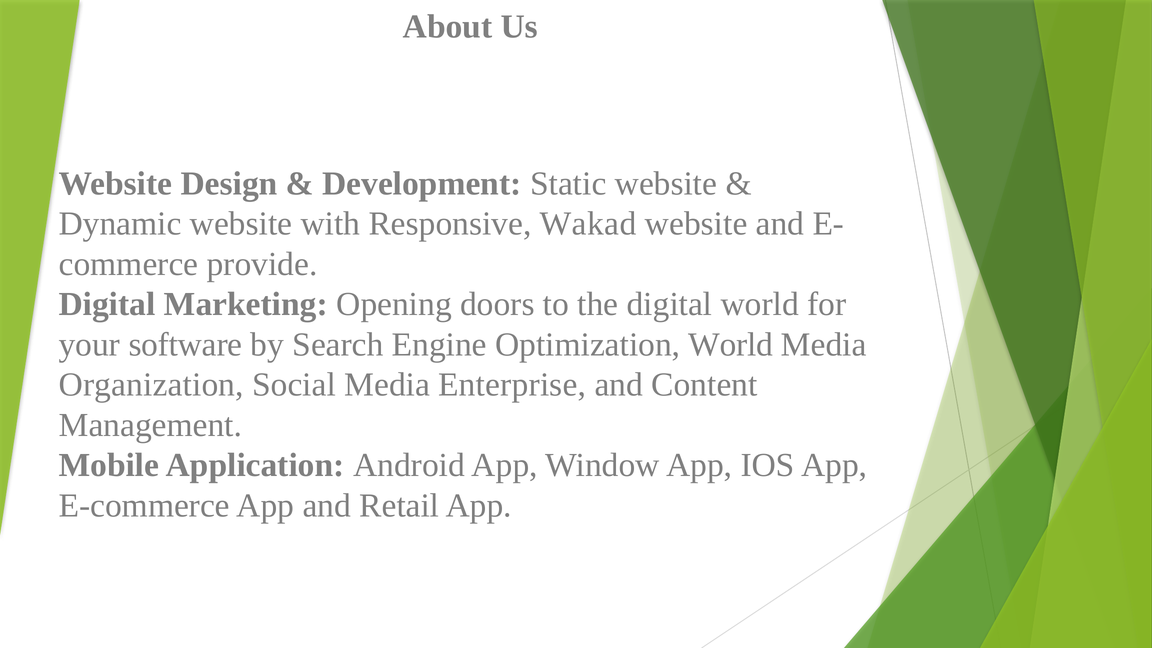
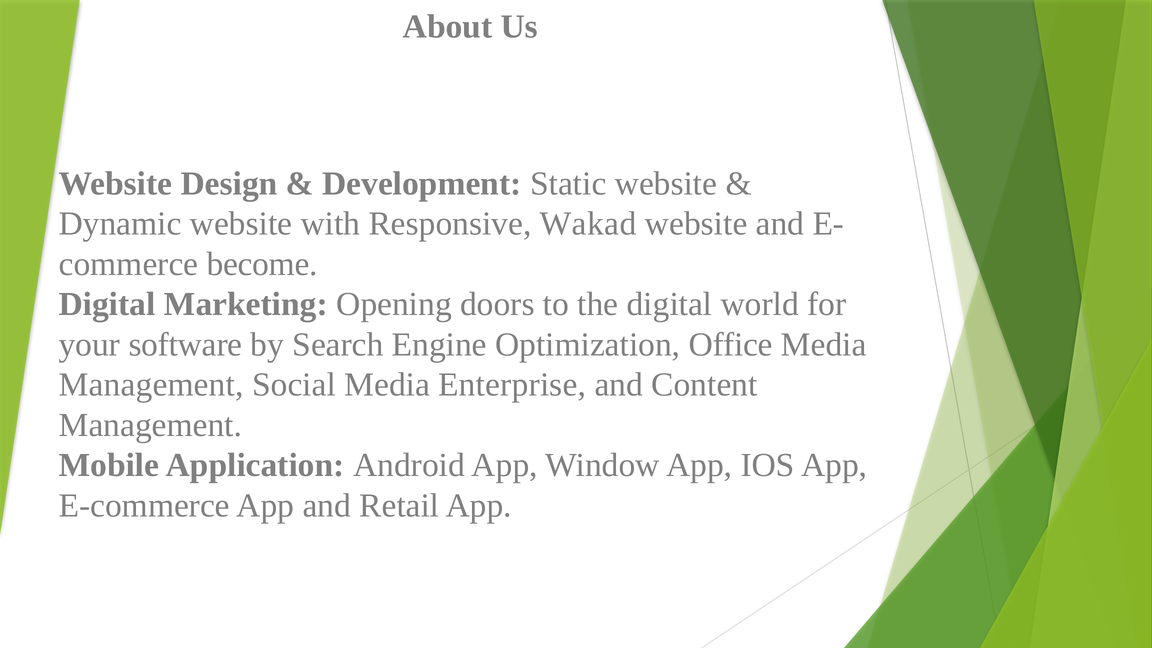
provide: provide -> become
Optimization World: World -> Office
Organization at (151, 385): Organization -> Management
